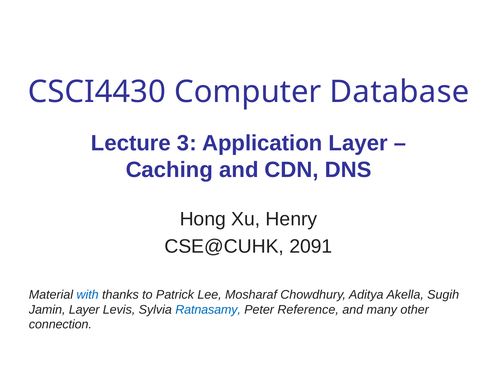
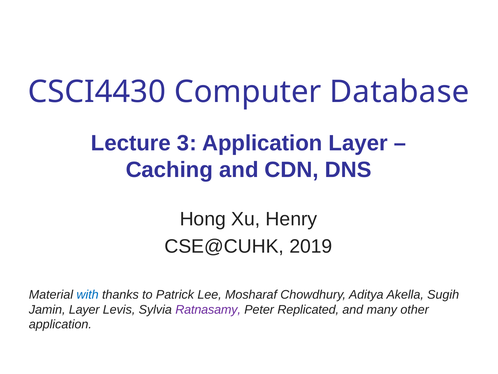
2091: 2091 -> 2019
Ratnasamy colour: blue -> purple
Reference: Reference -> Replicated
connection at (60, 324): connection -> application
